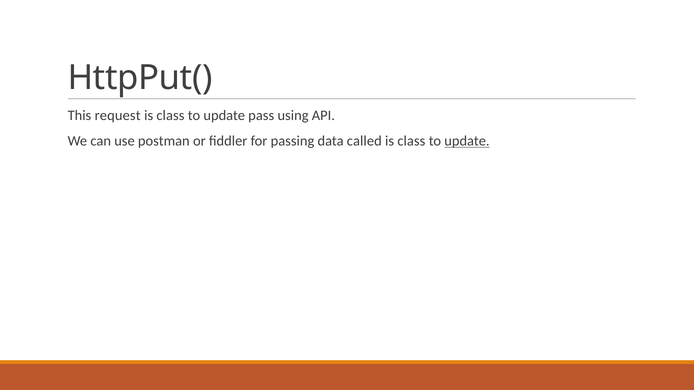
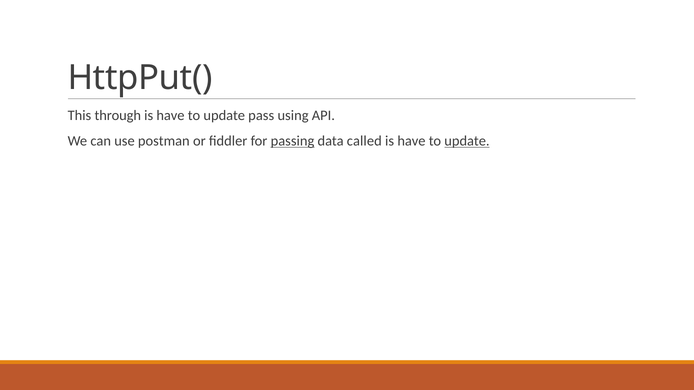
request: request -> through
class at (170, 115): class -> have
passing underline: none -> present
class at (411, 141): class -> have
